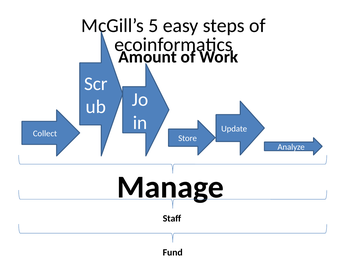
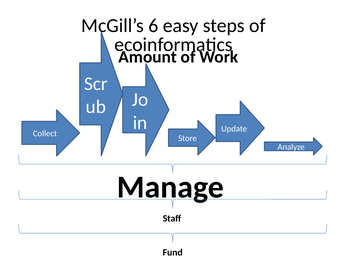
5: 5 -> 6
